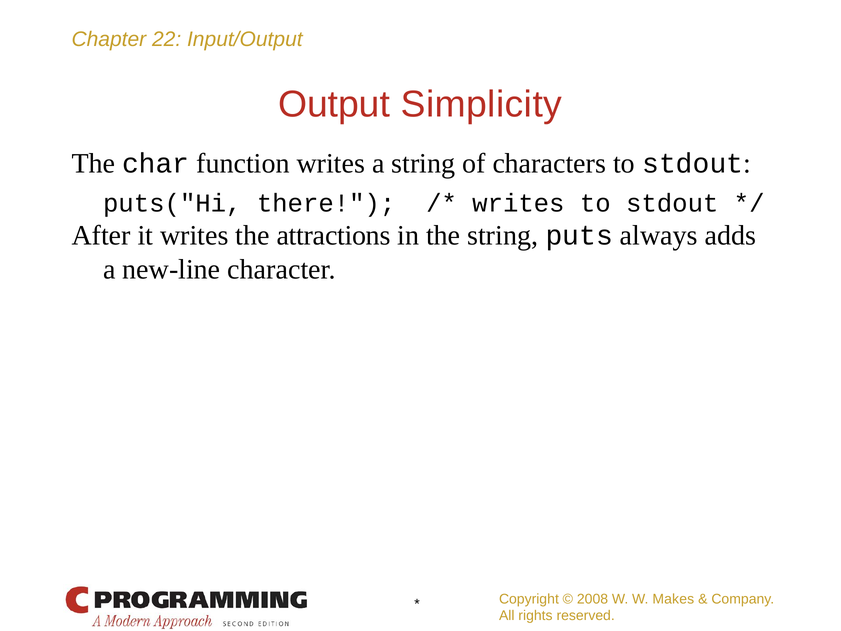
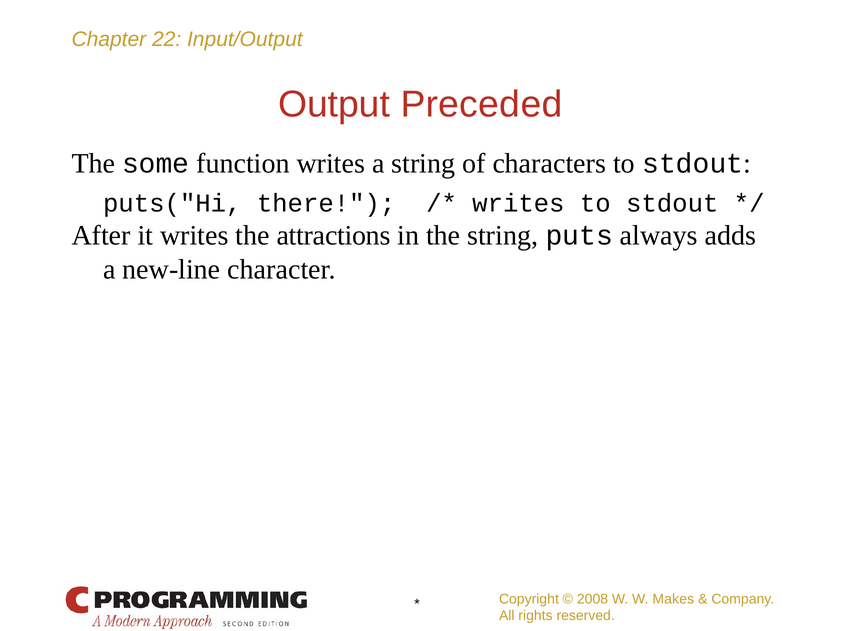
Simplicity: Simplicity -> Preceded
char: char -> some
